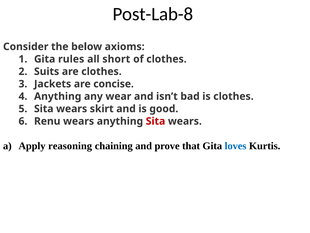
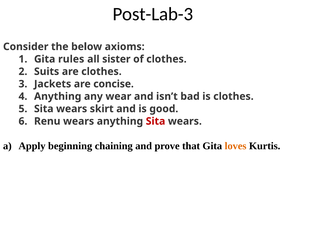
Post-Lab-8: Post-Lab-8 -> Post-Lab-3
short: short -> sister
reasoning: reasoning -> beginning
loves colour: blue -> orange
